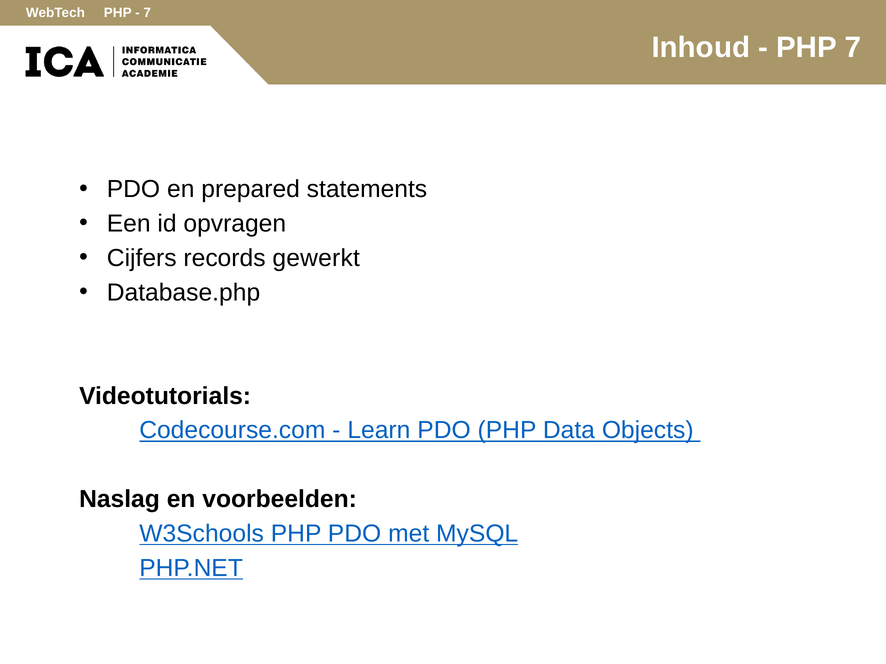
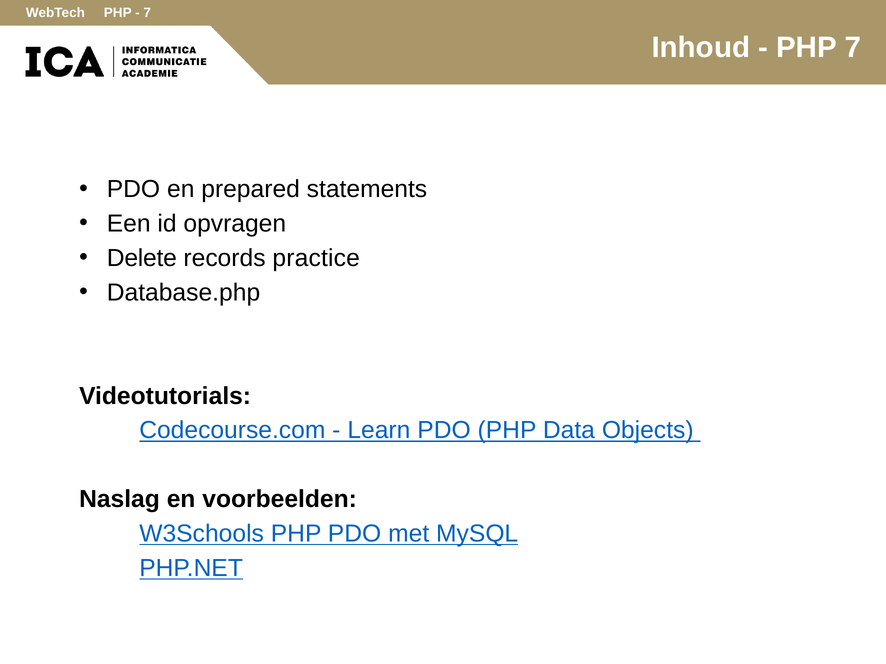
Cijfers: Cijfers -> Delete
gewerkt: gewerkt -> practice
